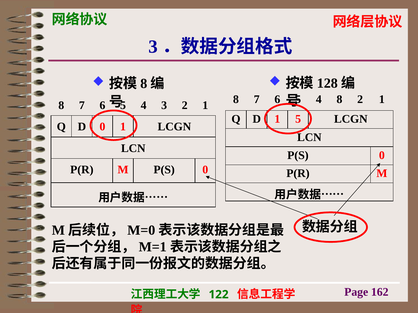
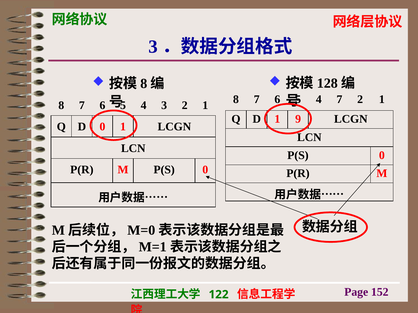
4 8: 8 -> 7
1 5: 5 -> 9
162: 162 -> 152
